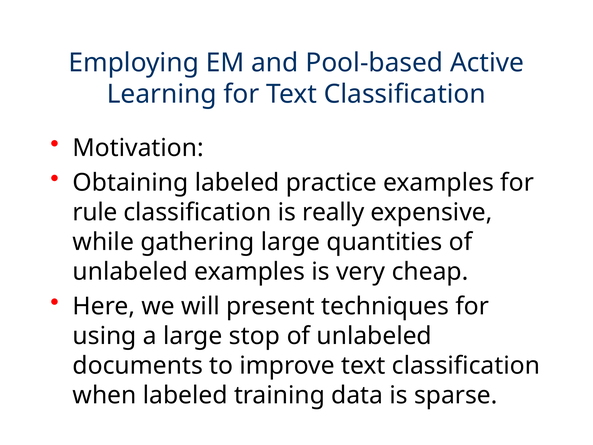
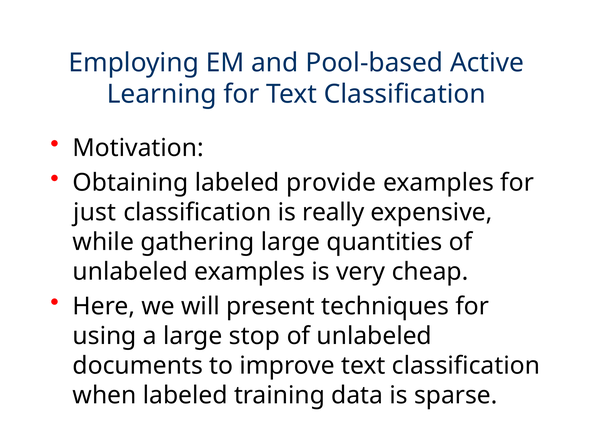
practice: practice -> provide
rule: rule -> just
